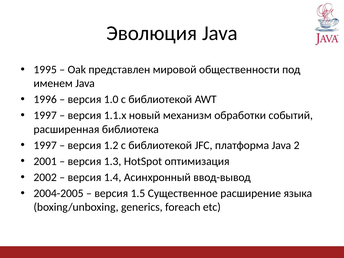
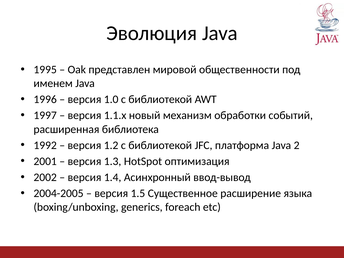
1997 at (45, 145): 1997 -> 1992
